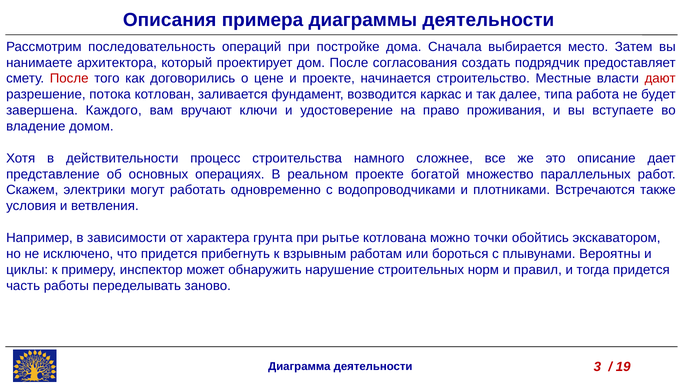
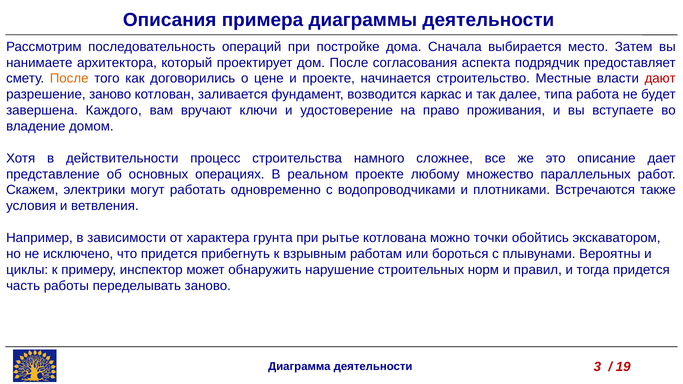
создать: создать -> аспекта
После at (69, 79) colour: red -> orange
разрешение потока: потока -> заново
богатой: богатой -> любому
